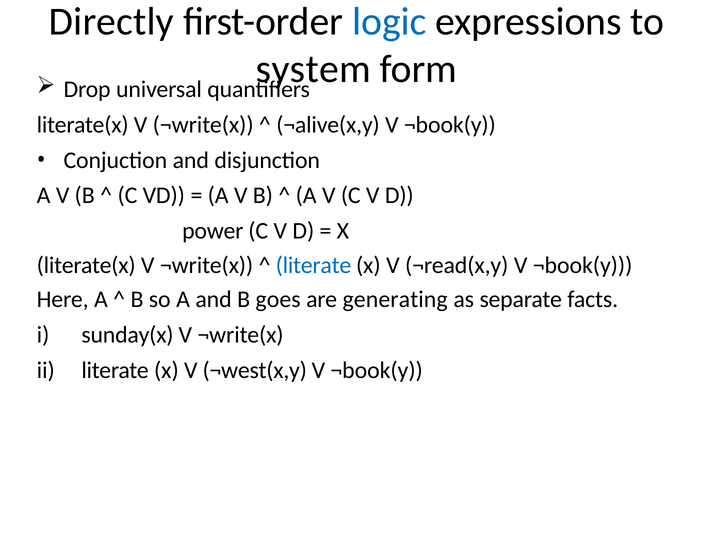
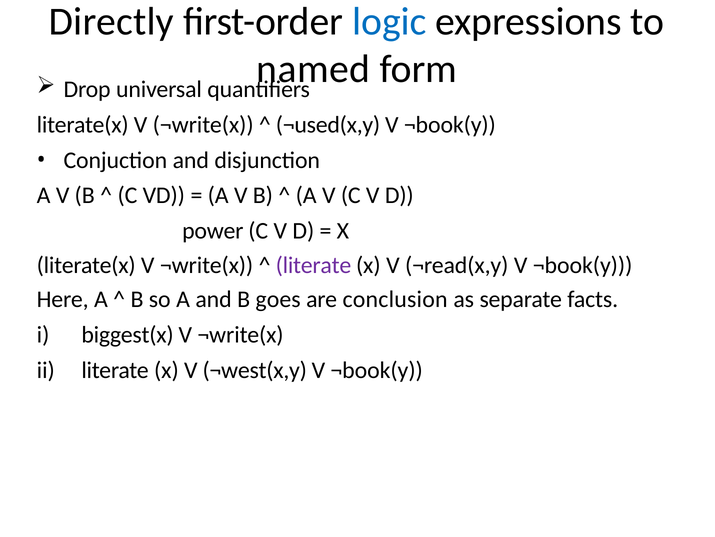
system: system -> named
¬alive(x,y: ¬alive(x,y -> ¬used(x,y
literate at (313, 265) colour: blue -> purple
generating: generating -> conclusion
sunday(x: sunday(x -> biggest(x
